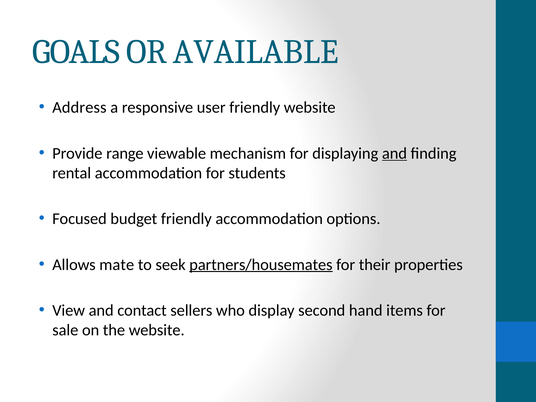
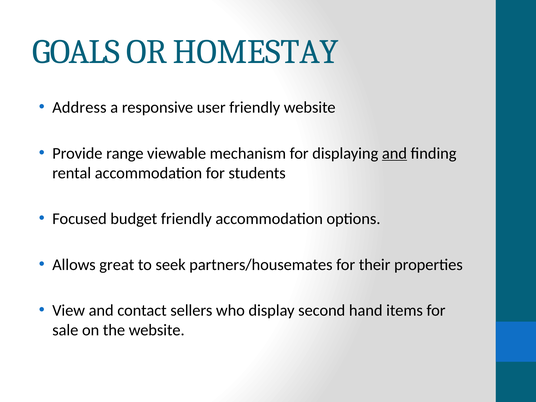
AVAILABLE: AVAILABLE -> HOMESTAY
mate: mate -> great
partners/housemates underline: present -> none
